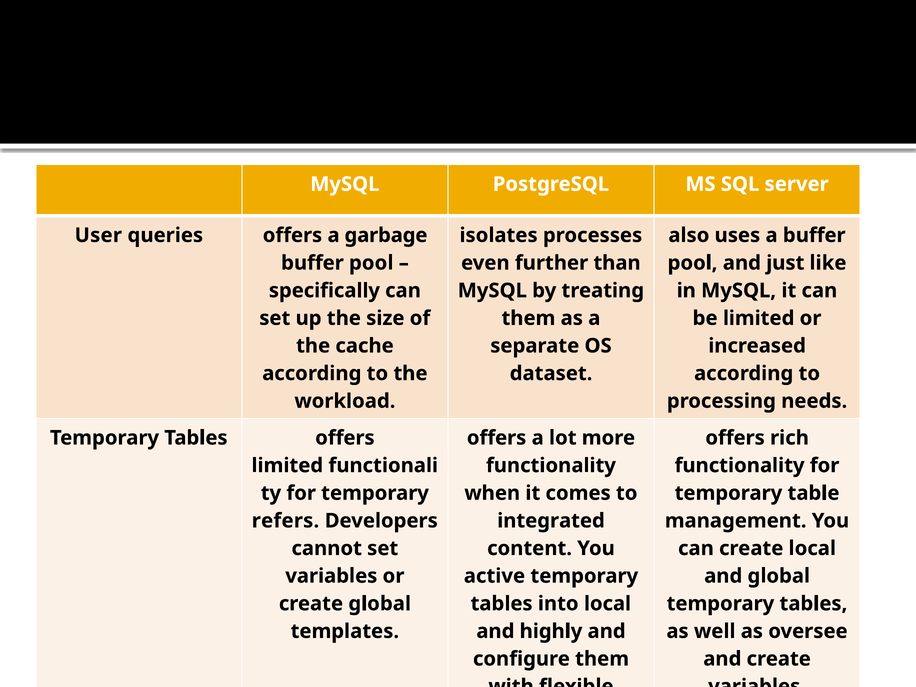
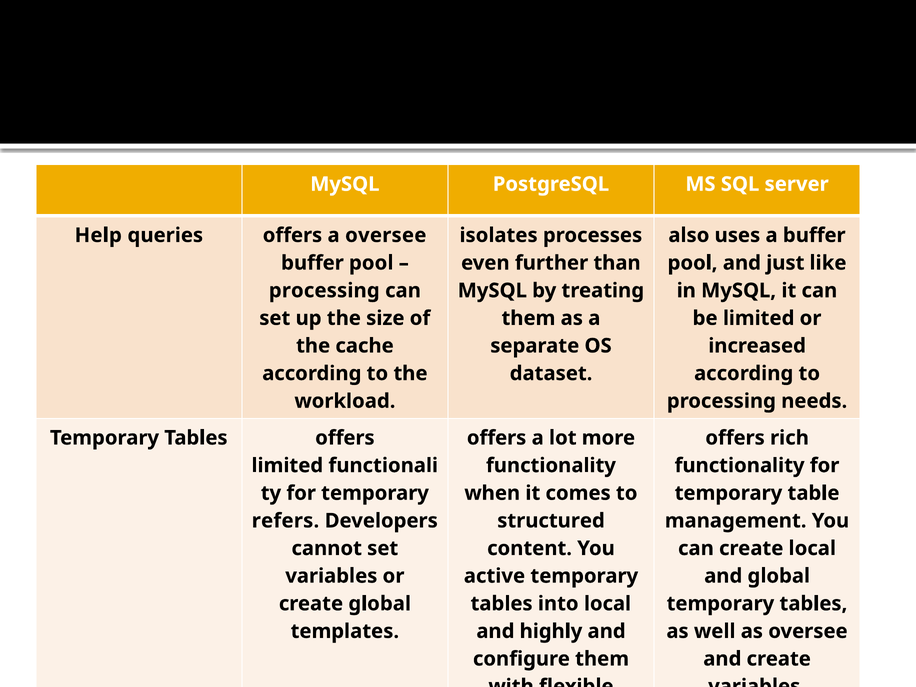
User: User -> Help
a garbage: garbage -> oversee
specifically at (324, 291): specifically -> processing
integrated: integrated -> structured
